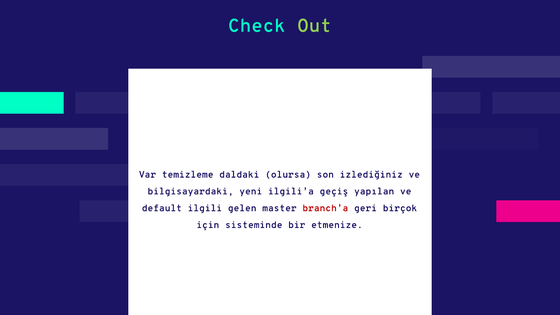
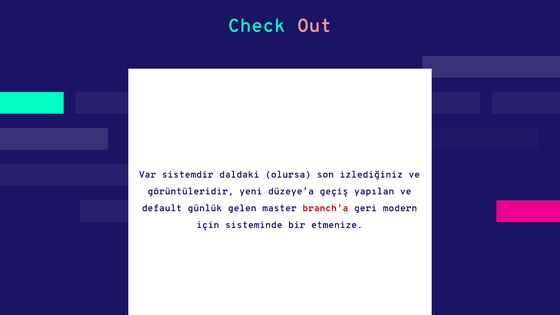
Out colour: light green -> pink
temizleme: temizleme -> sistemdir
bilgisayardaki: bilgisayardaki -> görüntüleridir
ilgili’a: ilgili’a -> düzeye’a
ilgili: ilgili -> günlük
birçok: birçok -> modern
